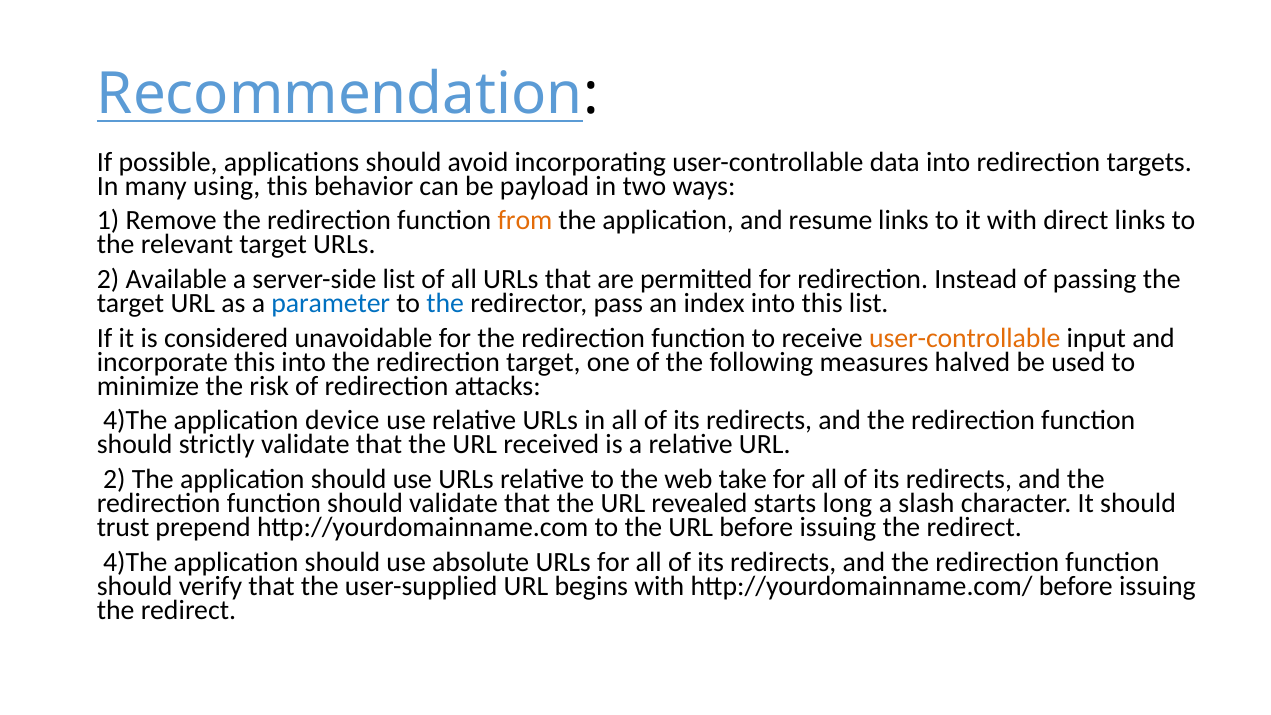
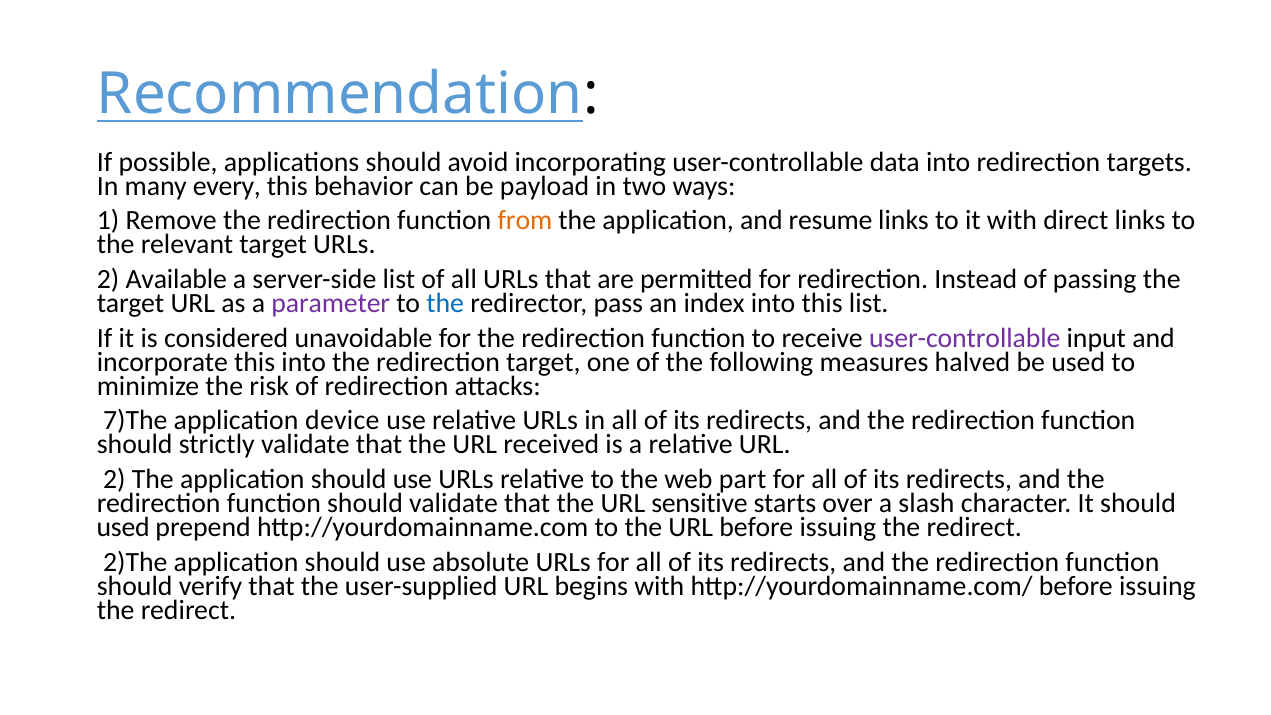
using: using -> every
parameter colour: blue -> purple
user-controllable at (965, 338) colour: orange -> purple
4)The at (135, 421): 4)The -> 7)The
take: take -> part
revealed: revealed -> sensitive
long: long -> over
trust at (123, 527): trust -> used
4)The at (135, 562): 4)The -> 2)The
